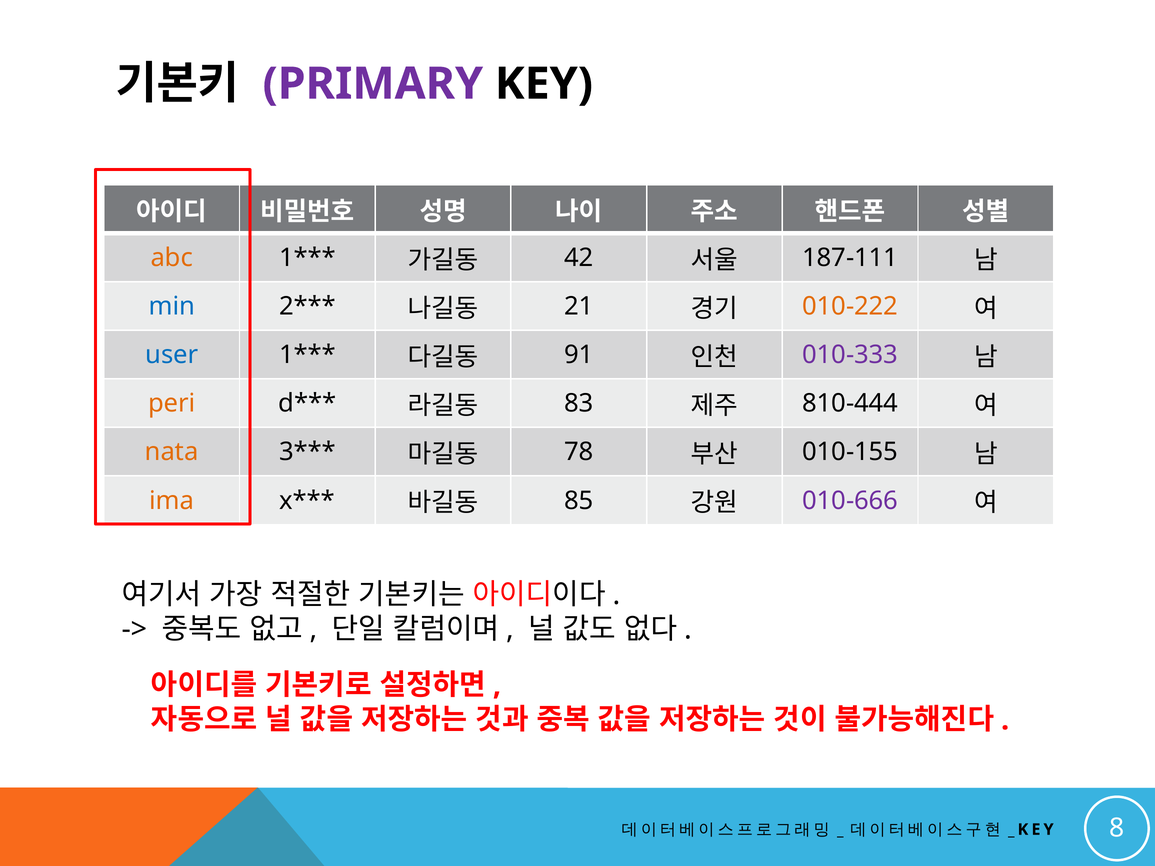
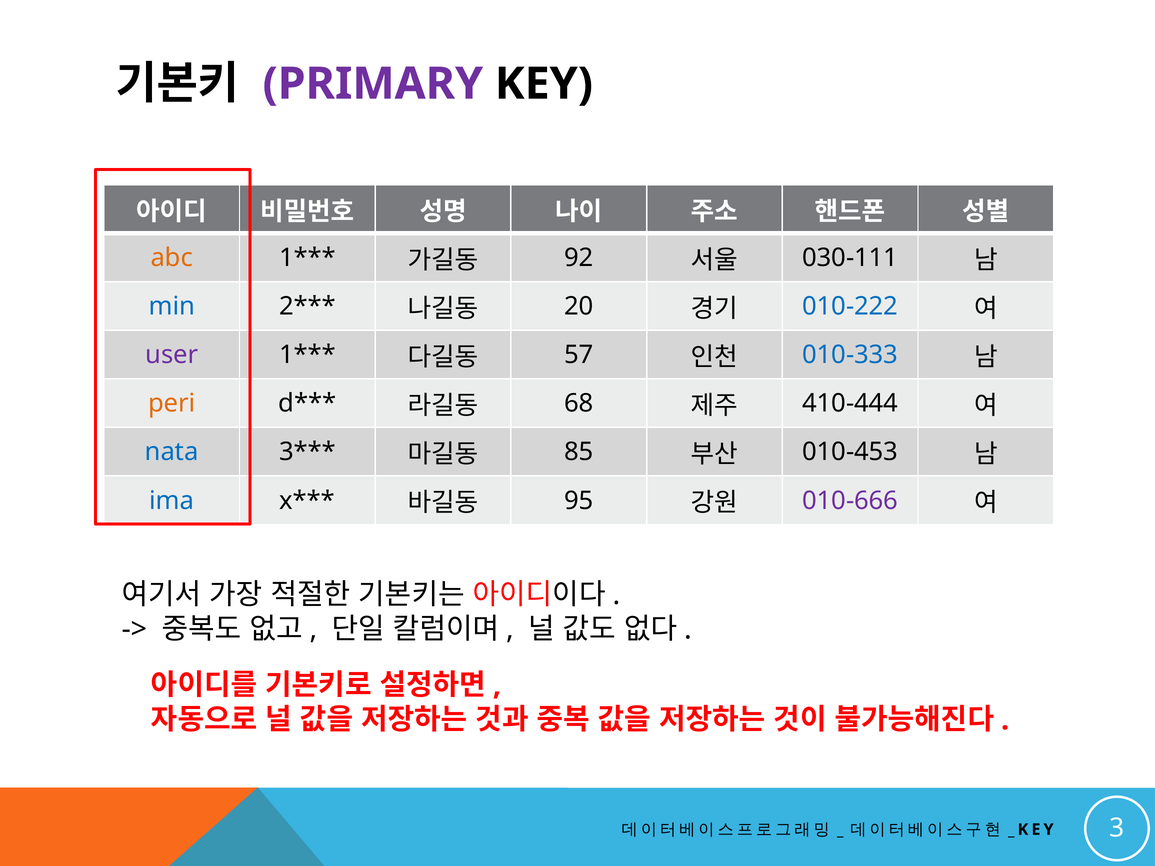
42: 42 -> 92
187-111: 187-111 -> 030-111
21: 21 -> 20
010-222 colour: orange -> blue
user colour: blue -> purple
91: 91 -> 57
010-333 colour: purple -> blue
83: 83 -> 68
810-444: 810-444 -> 410-444
nata colour: orange -> blue
78: 78 -> 85
010-155: 010-155 -> 010-453
ima colour: orange -> blue
85: 85 -> 95
8: 8 -> 3
